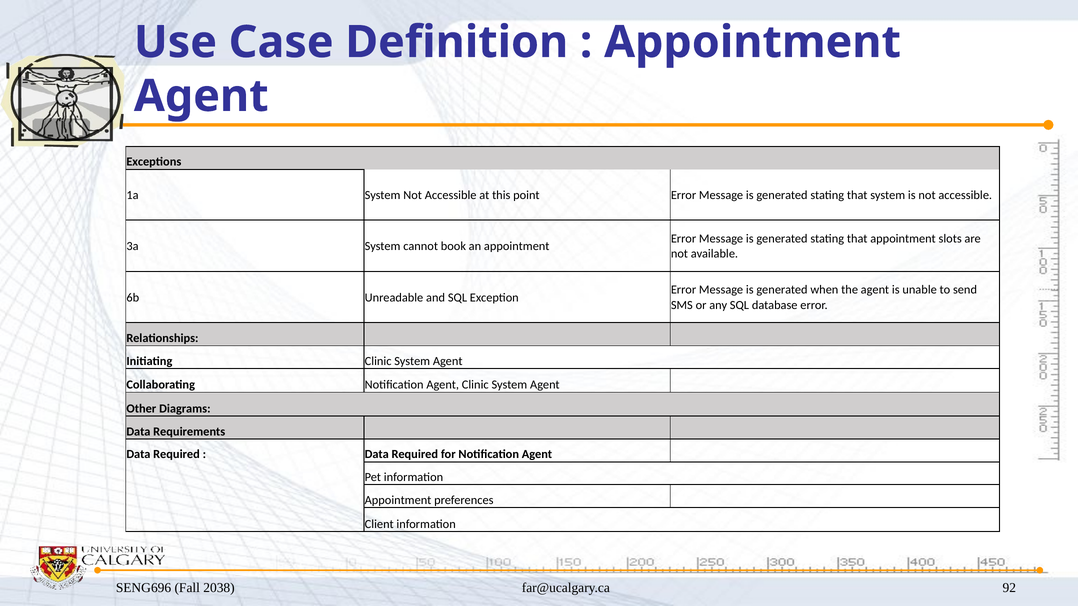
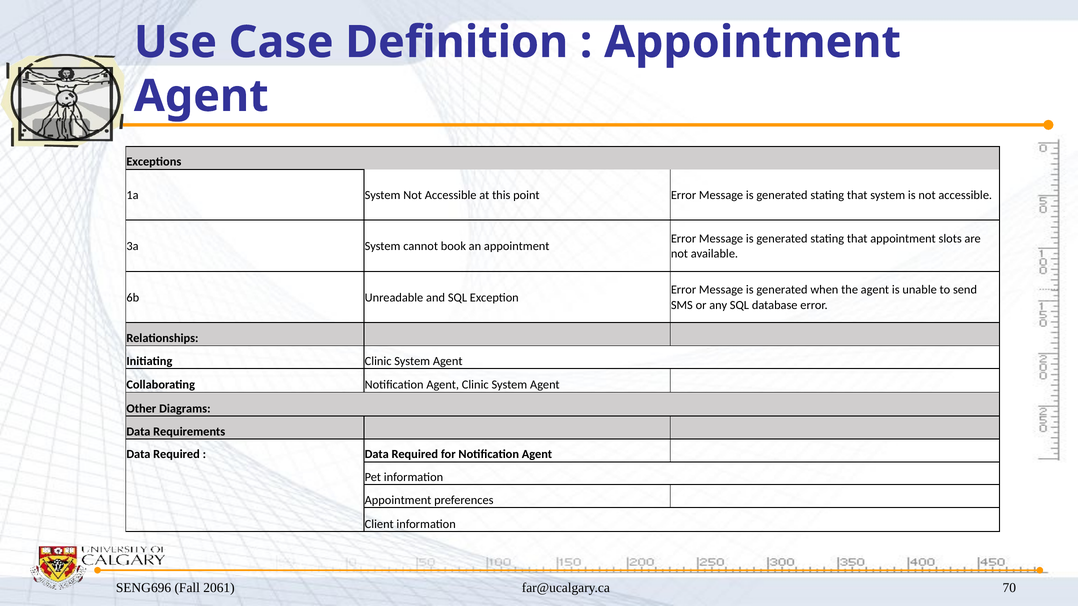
2038: 2038 -> 2061
92: 92 -> 70
